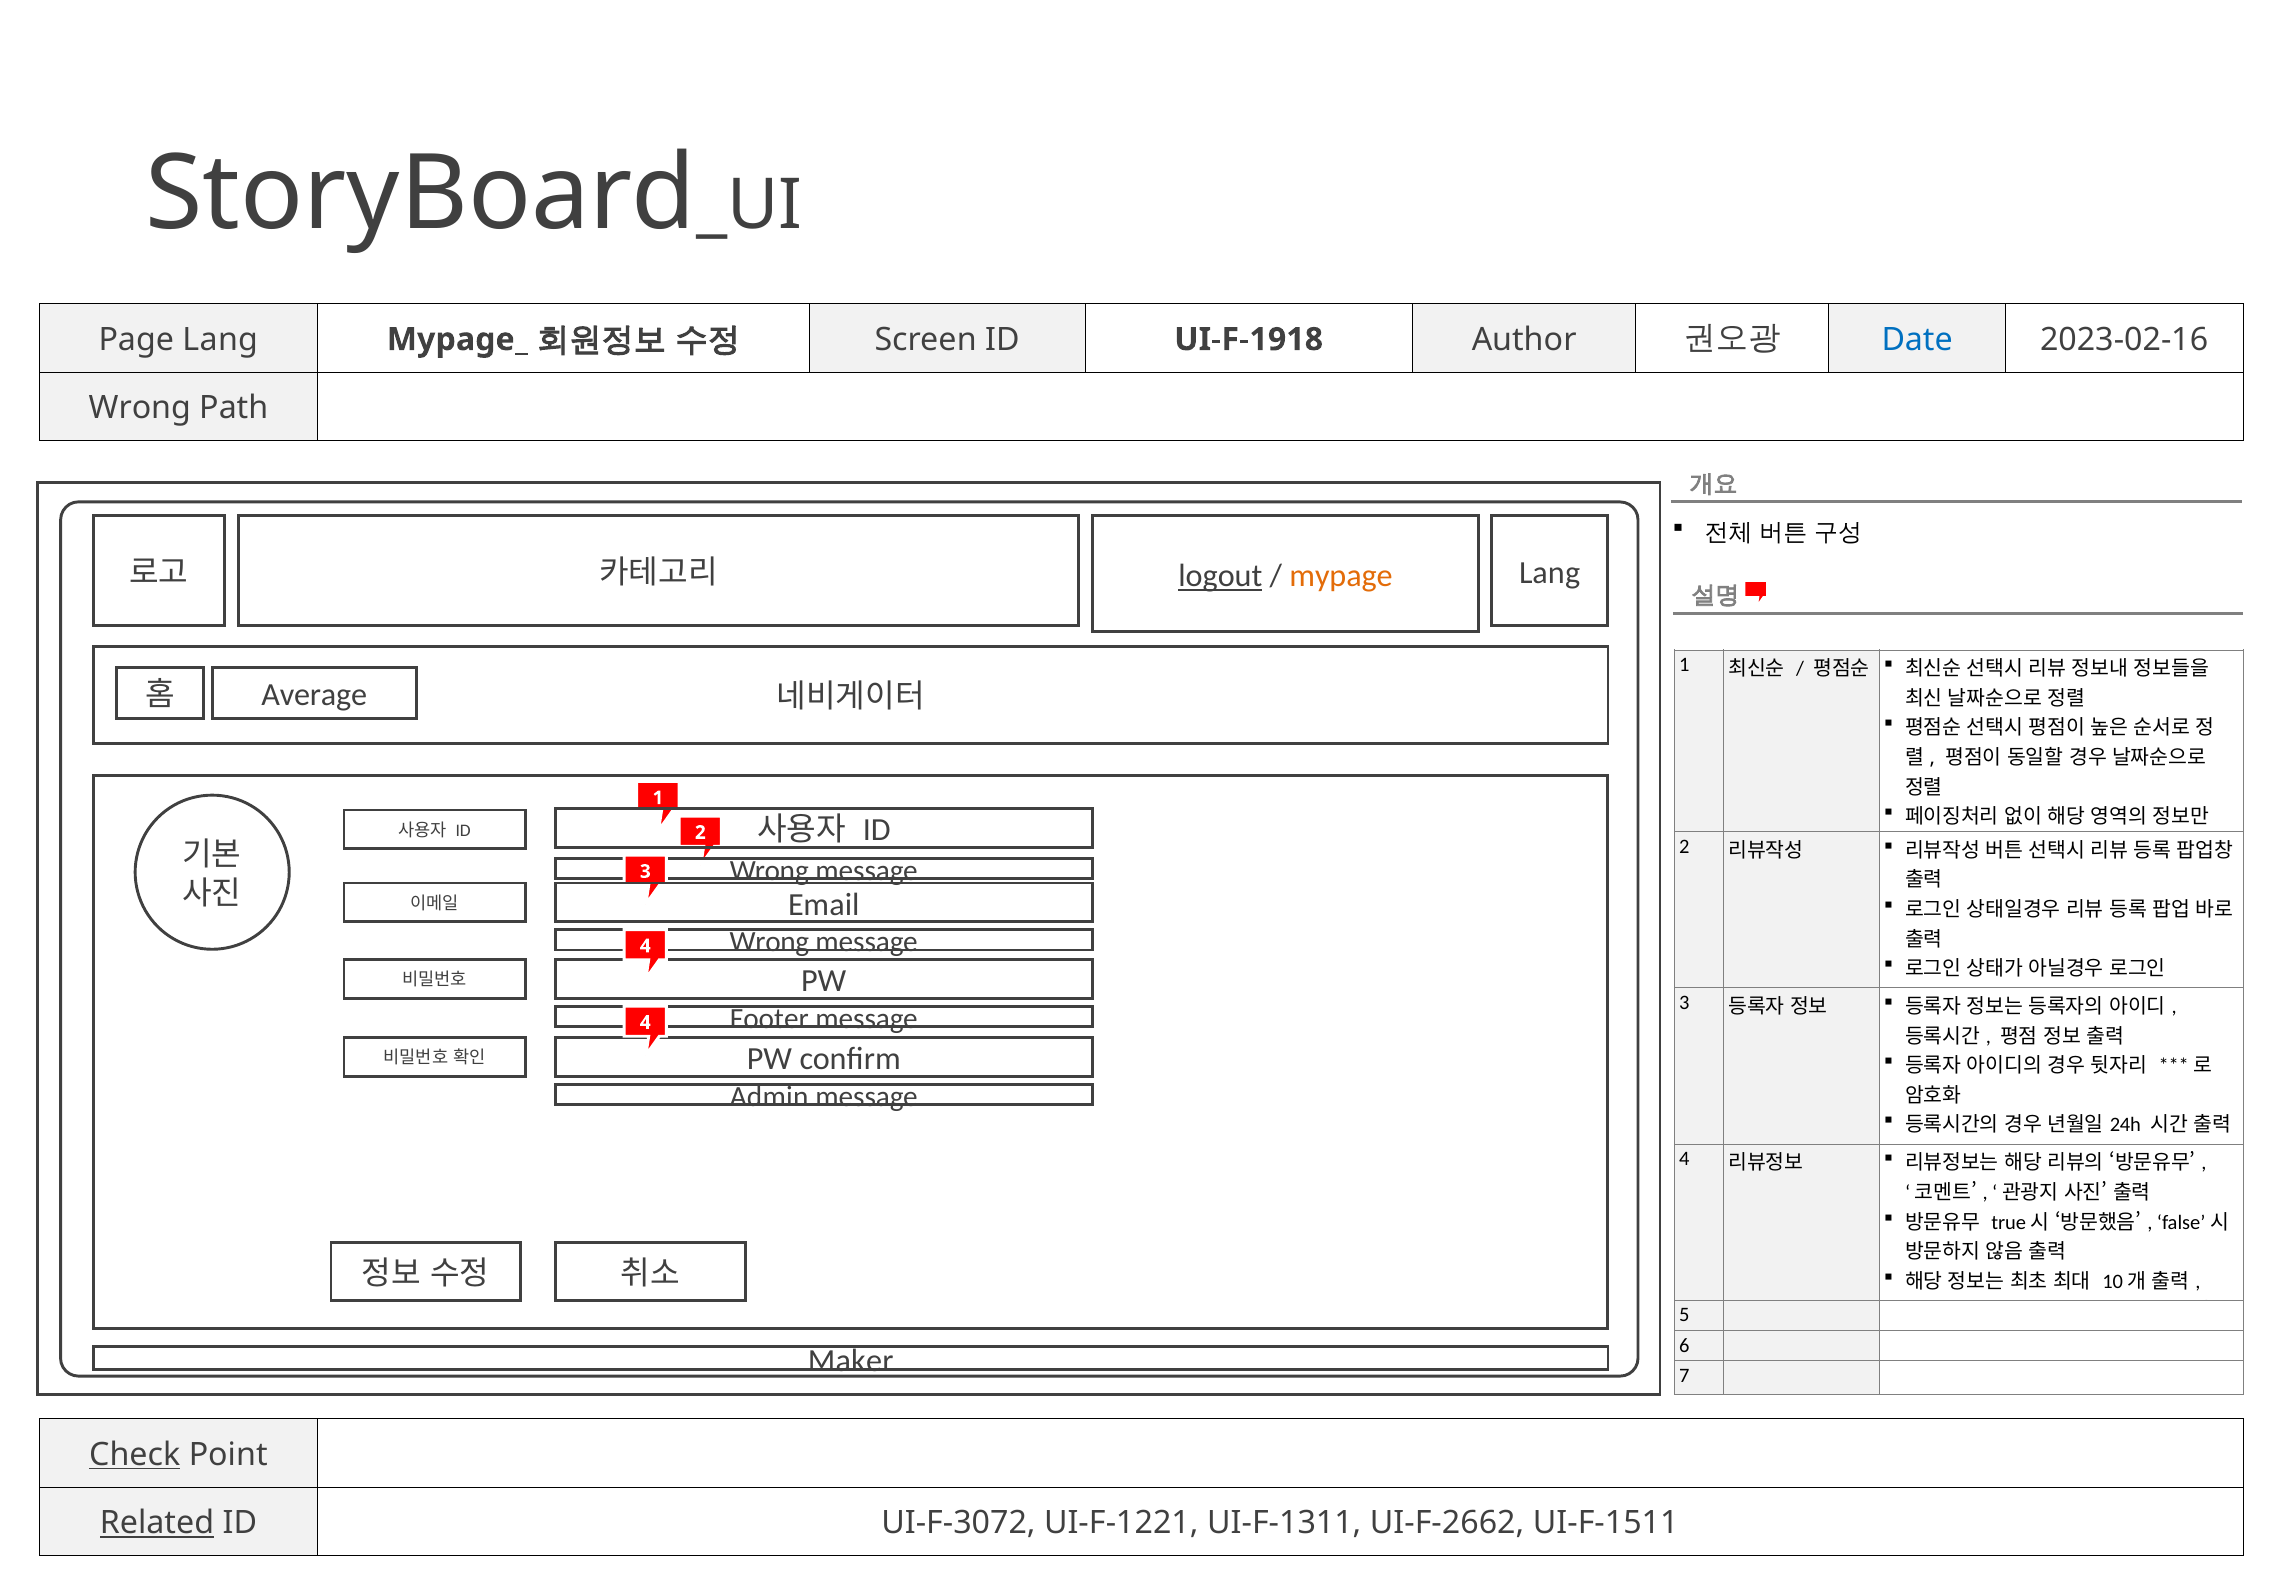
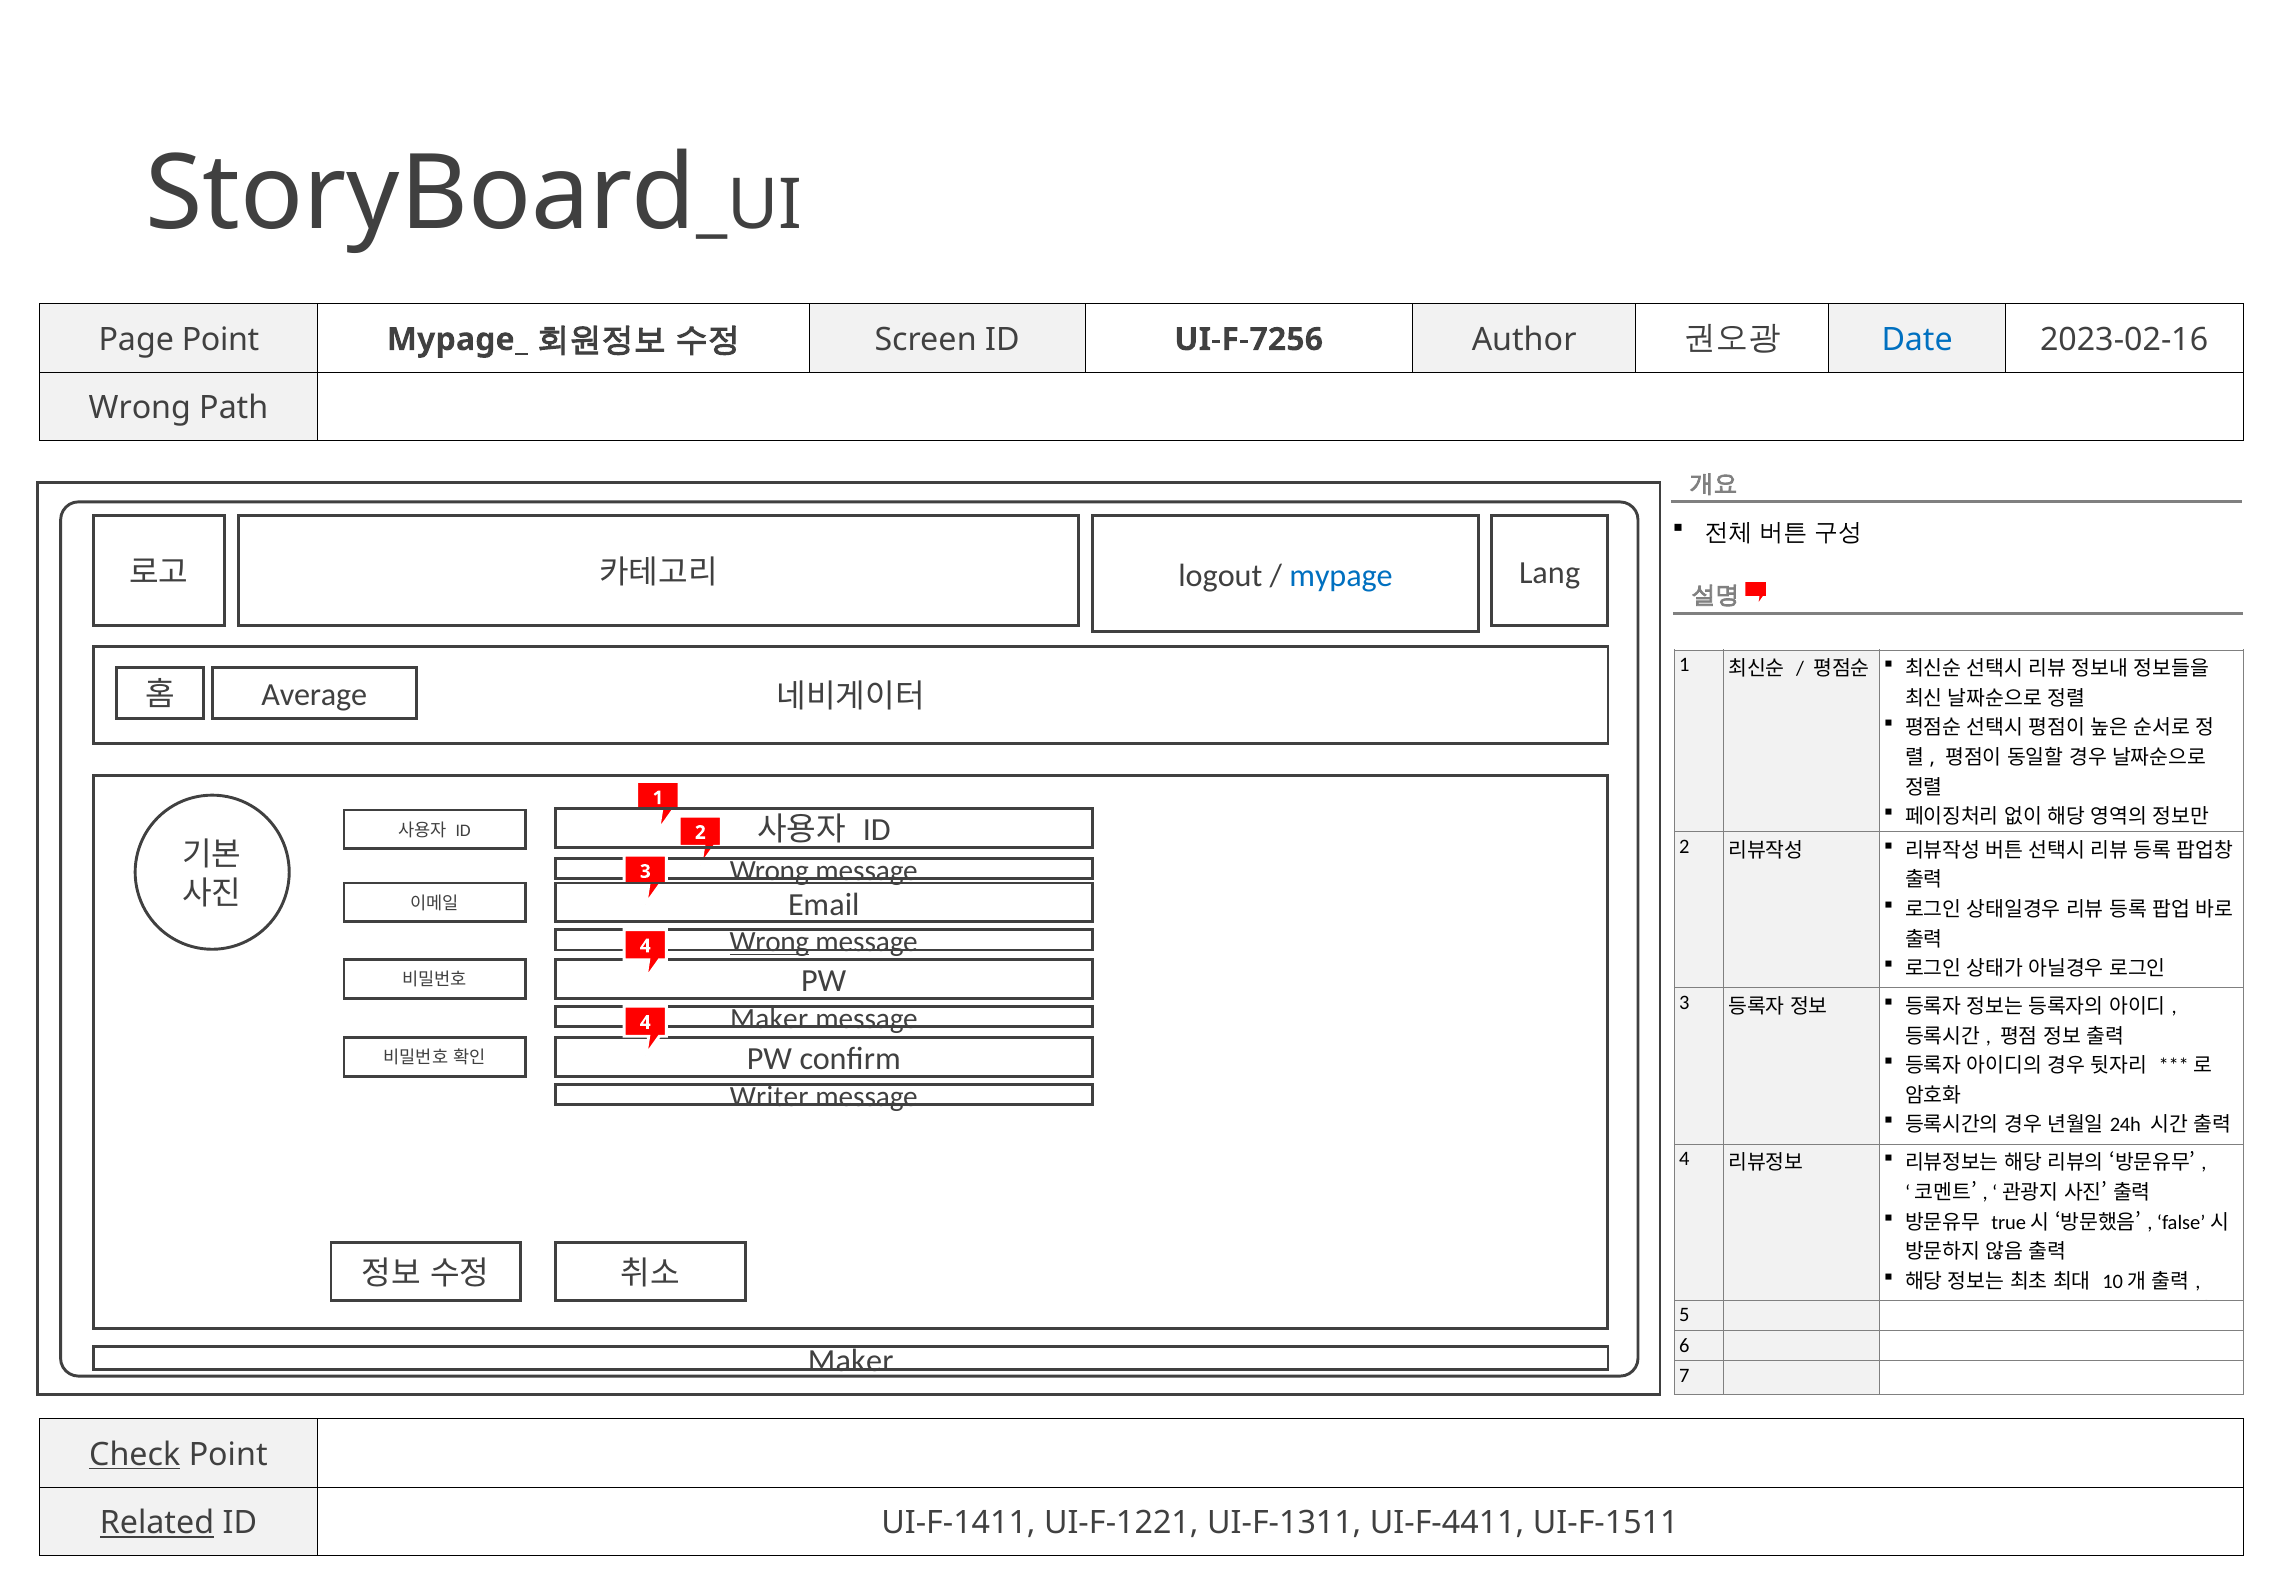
Page Lang: Lang -> Point
UI-F-1918: UI-F-1918 -> UI-F-7256
logout underline: present -> none
mypage colour: orange -> blue
Wrong at (769, 942) underline: none -> present
Footer at (769, 1018): Footer -> Maker
Admin: Admin -> Writer
UI-F-3072: UI-F-3072 -> UI-F-1411
UI-F-2662: UI-F-2662 -> UI-F-4411
